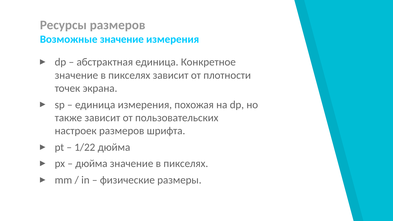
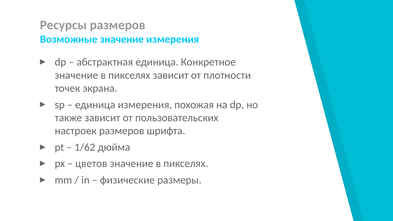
1/22: 1/22 -> 1/62
дюйма at (91, 164): дюйма -> цветов
